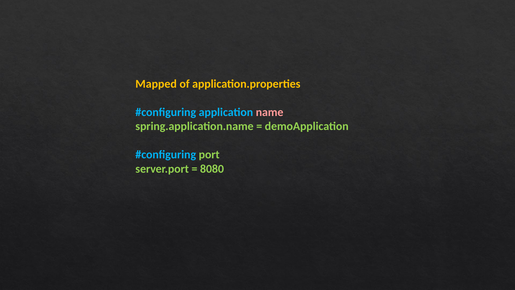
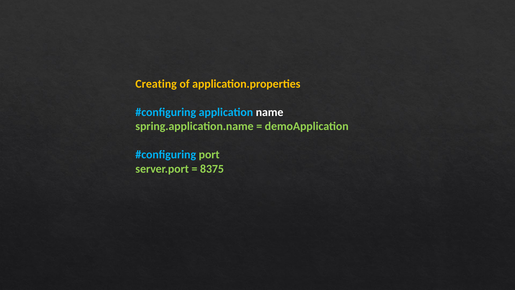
Mapped: Mapped -> Creating
name colour: pink -> white
8080: 8080 -> 8375
